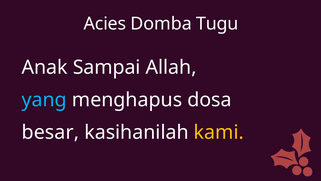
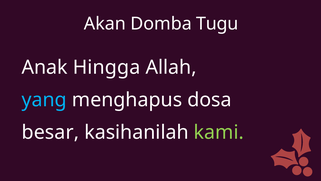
Acies: Acies -> Akan
Sampai: Sampai -> Hingga
kami colour: yellow -> light green
